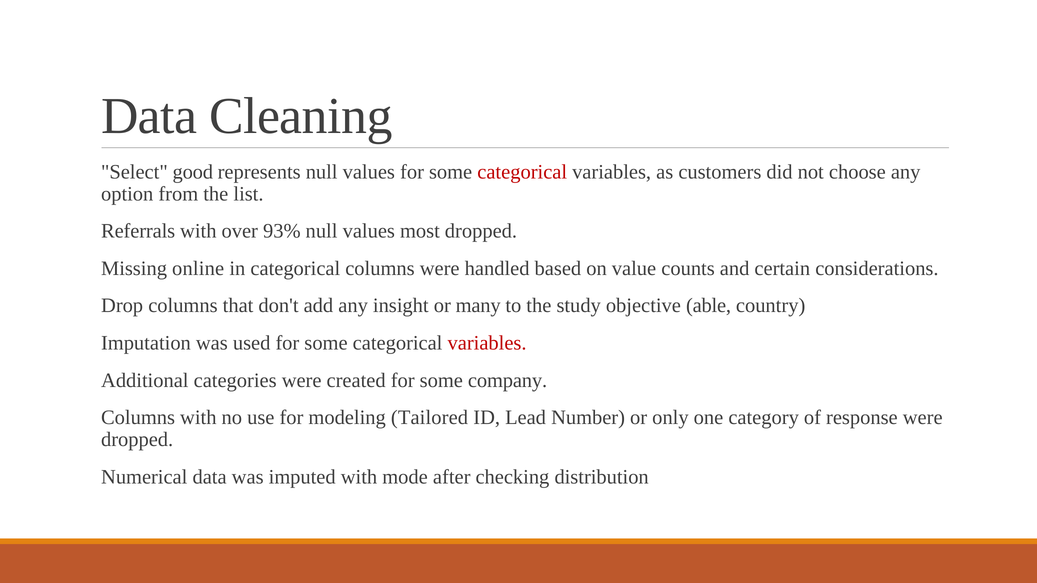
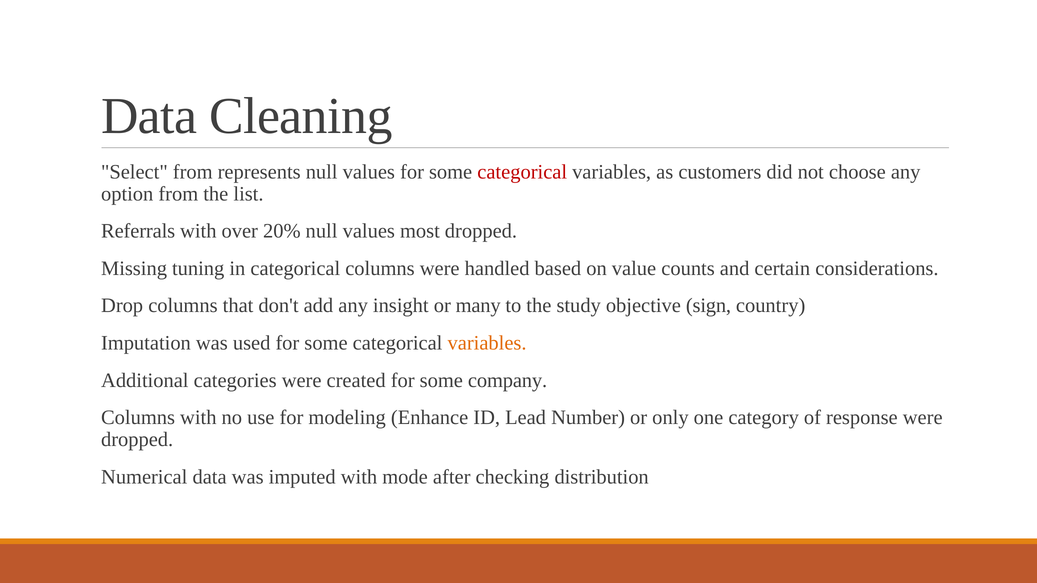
Select good: good -> from
93%: 93% -> 20%
online: online -> tuning
able: able -> sign
variables at (487, 343) colour: red -> orange
Tailored: Tailored -> Enhance
